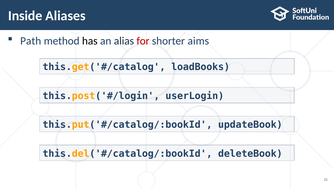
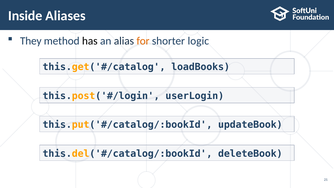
Path: Path -> They
for colour: red -> orange
aims: aims -> logic
